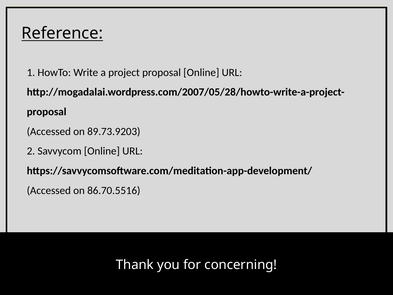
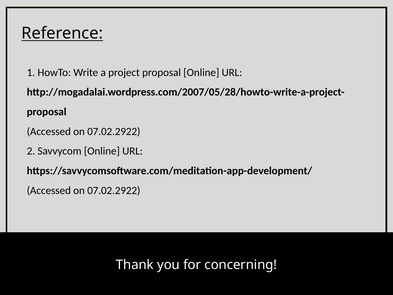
89.73.9203 at (114, 131): 89.73.9203 -> 07.02.2922
86.70.5516 at (114, 190): 86.70.5516 -> 07.02.2922
